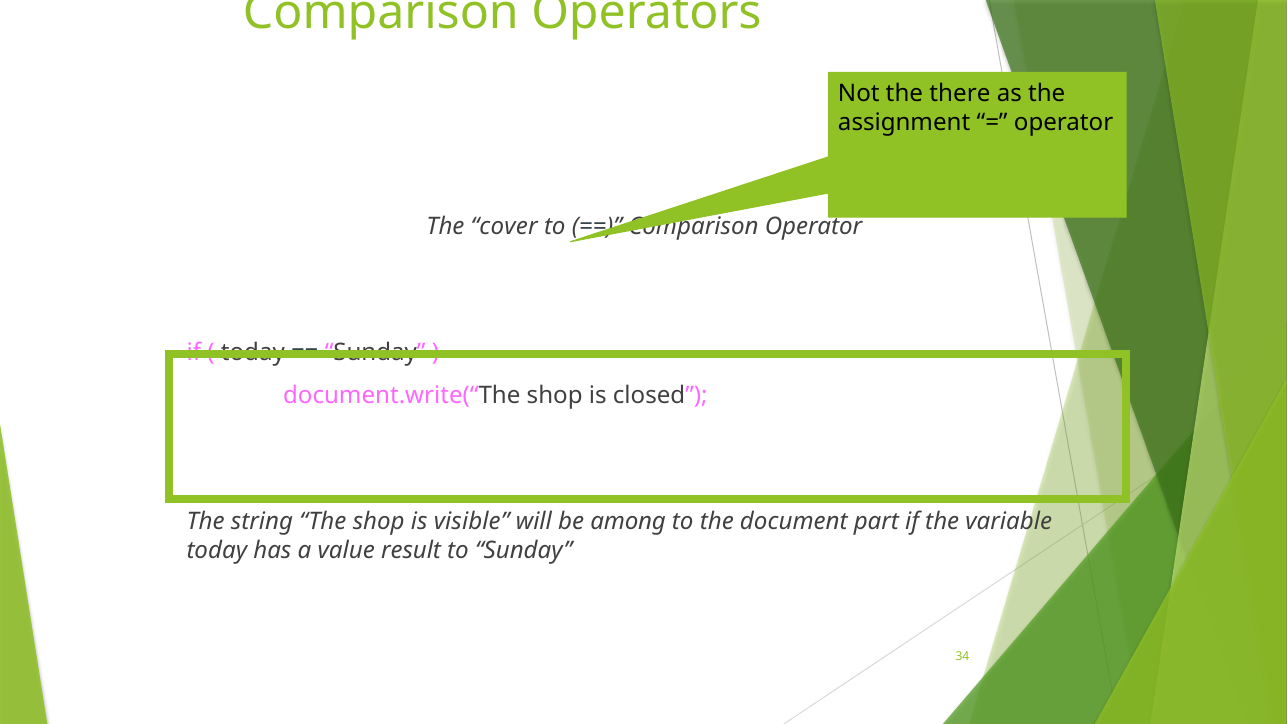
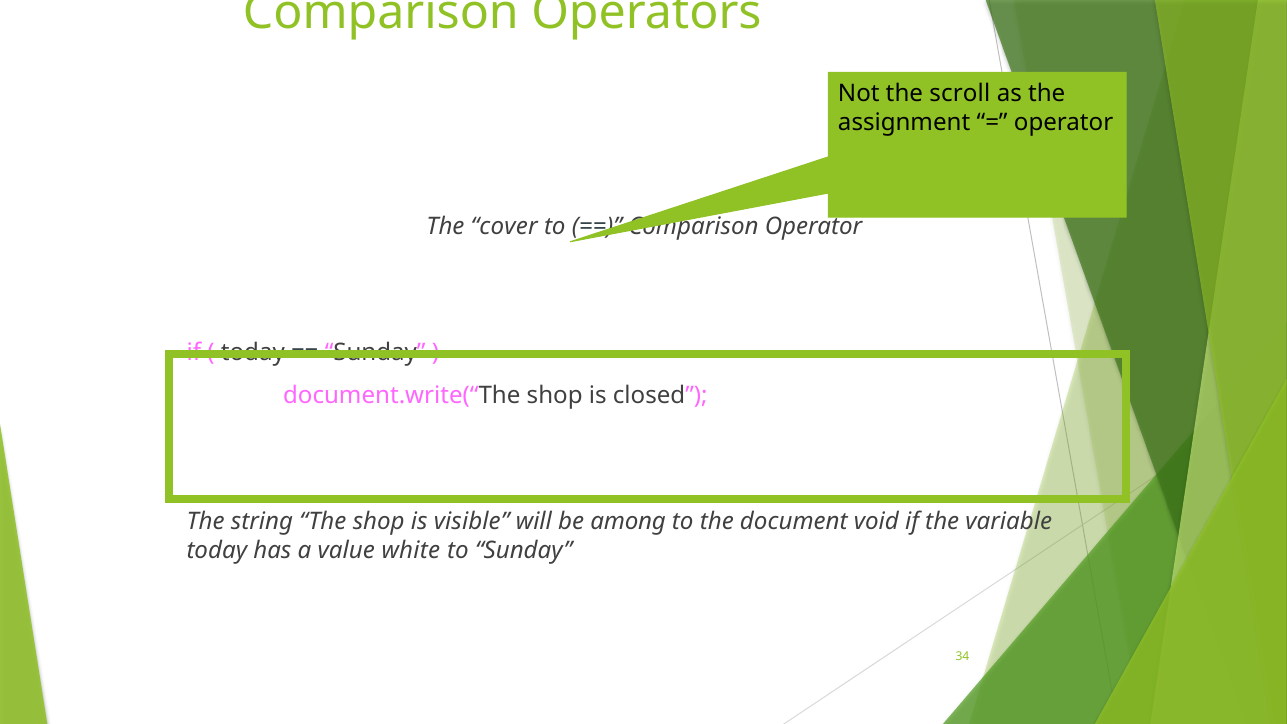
there: there -> scroll
part: part -> void
result: result -> white
